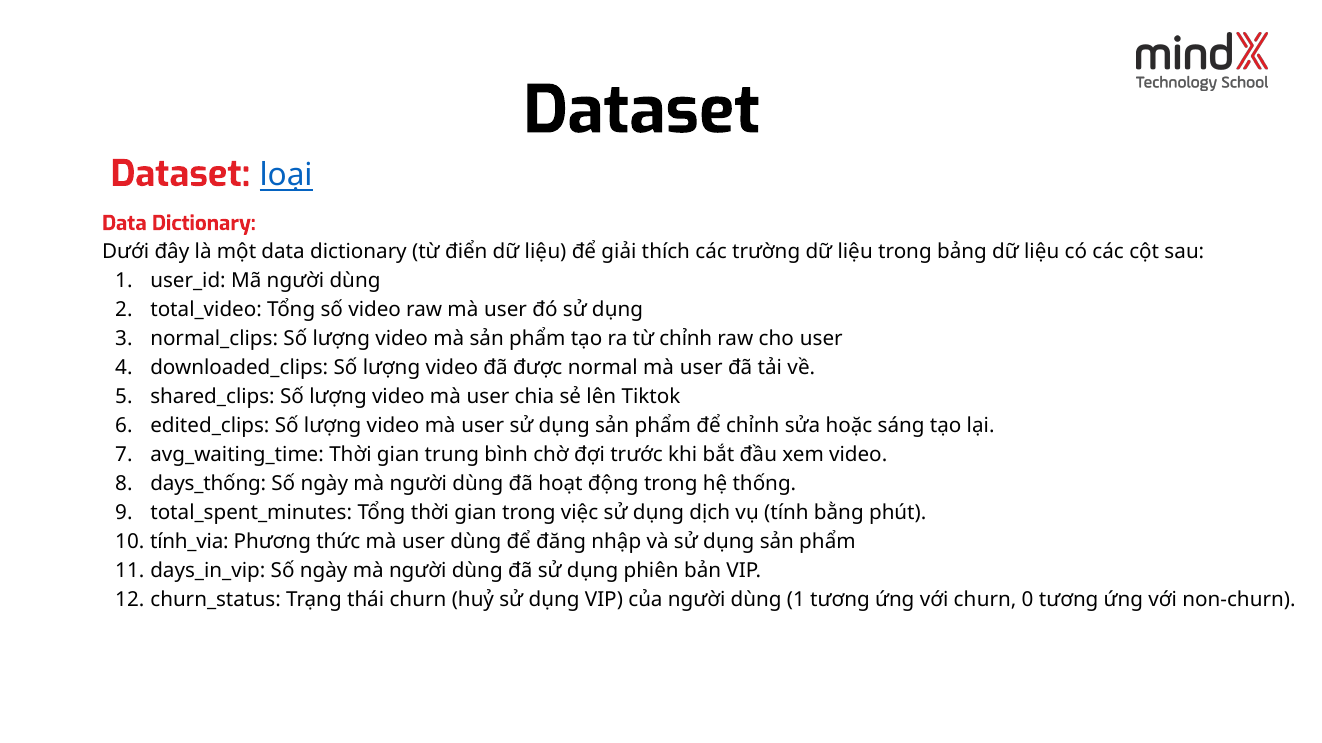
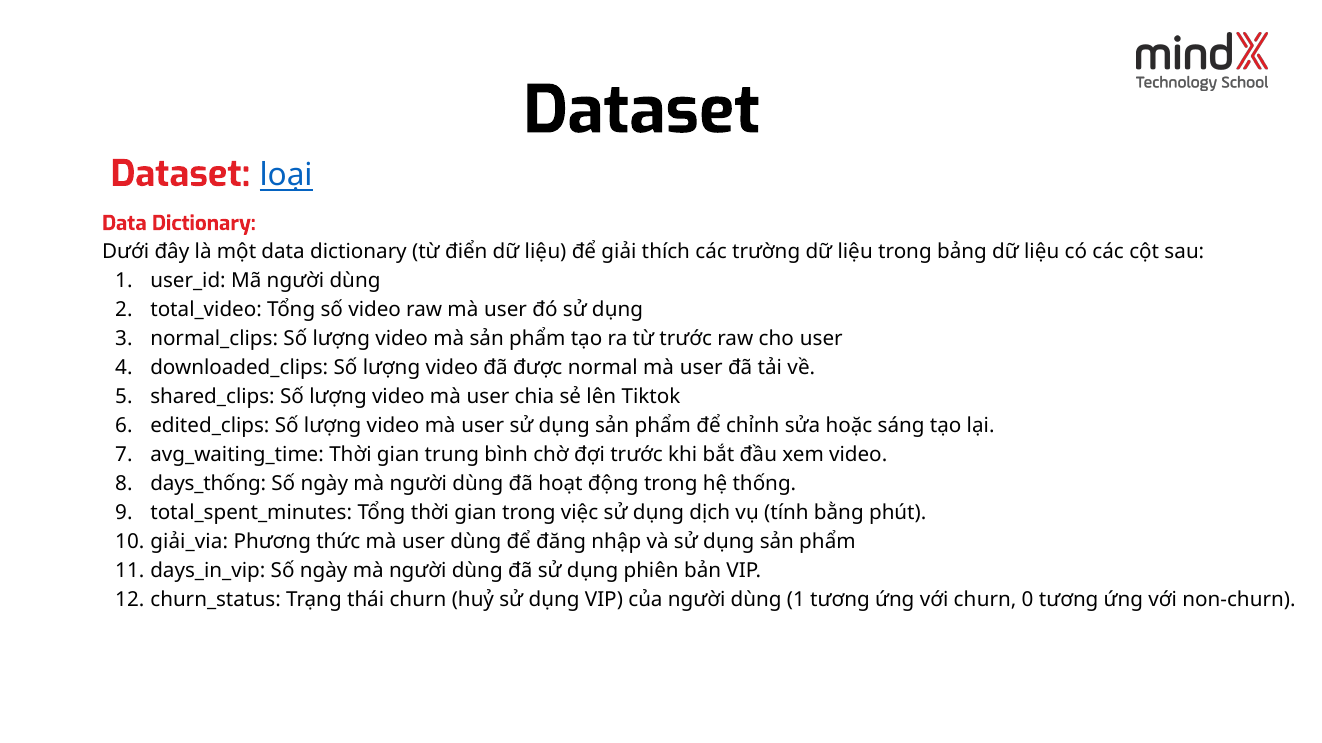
từ chỉnh: chỉnh -> trước
tính_via: tính_via -> giải_via
